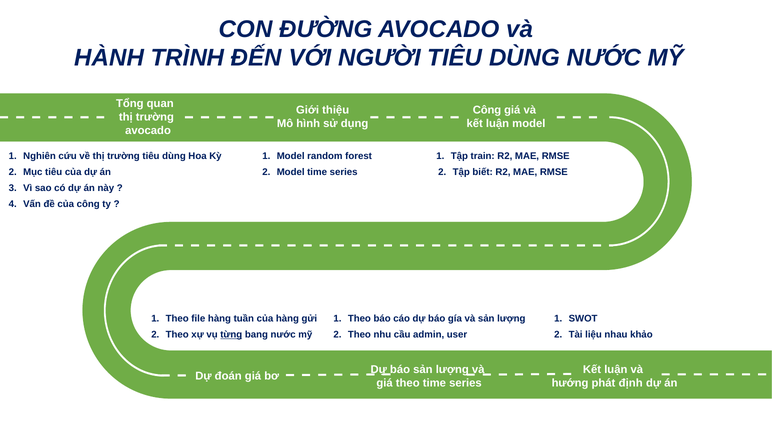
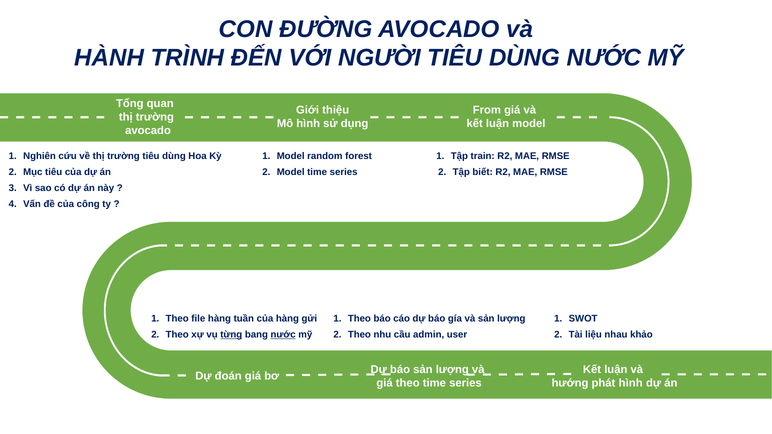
Công at (487, 110): Công -> From
nước at (283, 335) underline: none -> present
phát định: định -> hình
